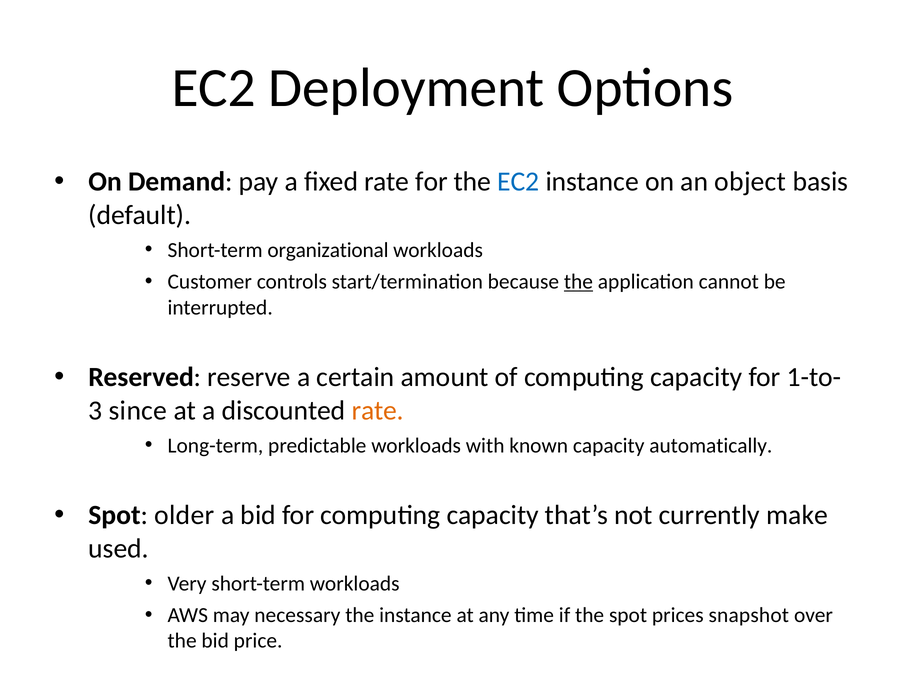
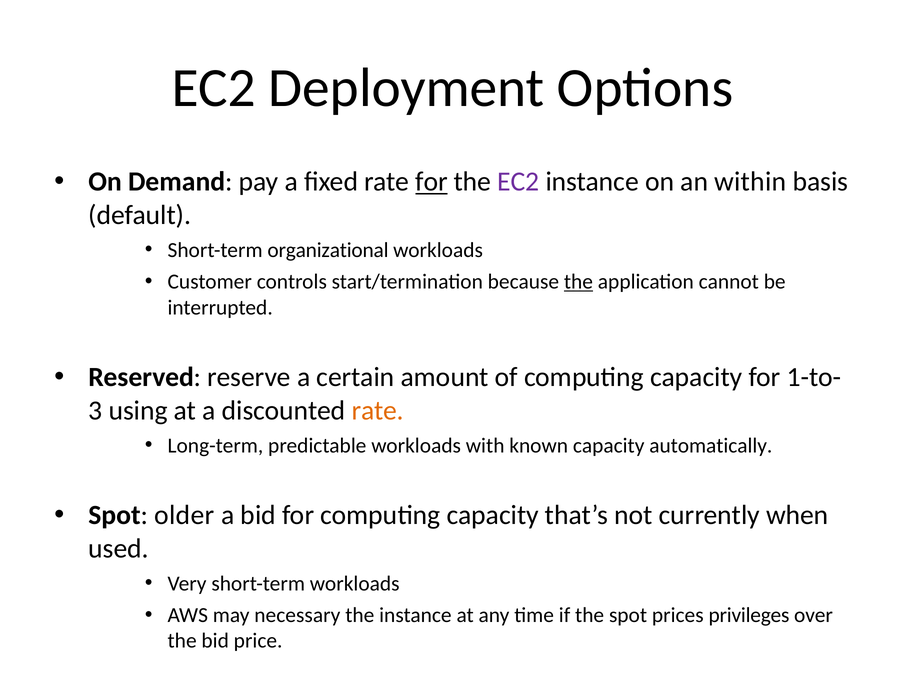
for at (432, 182) underline: none -> present
EC2 at (518, 182) colour: blue -> purple
object: object -> within
since: since -> using
make: make -> when
snapshot: snapshot -> privileges
